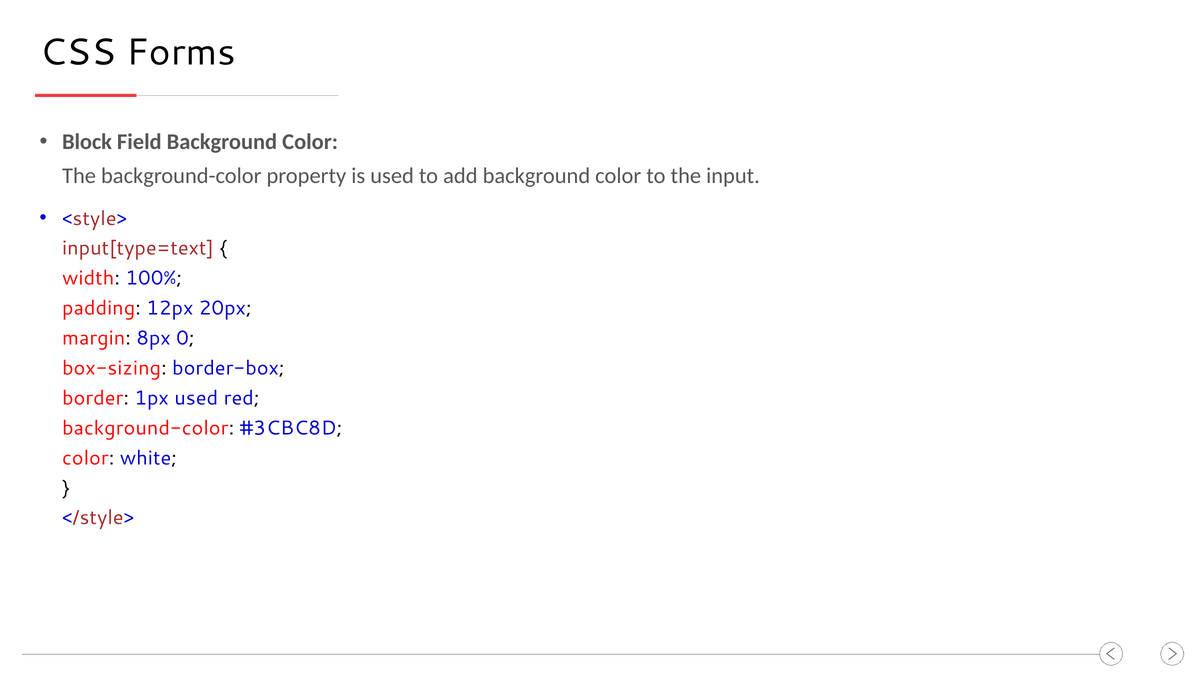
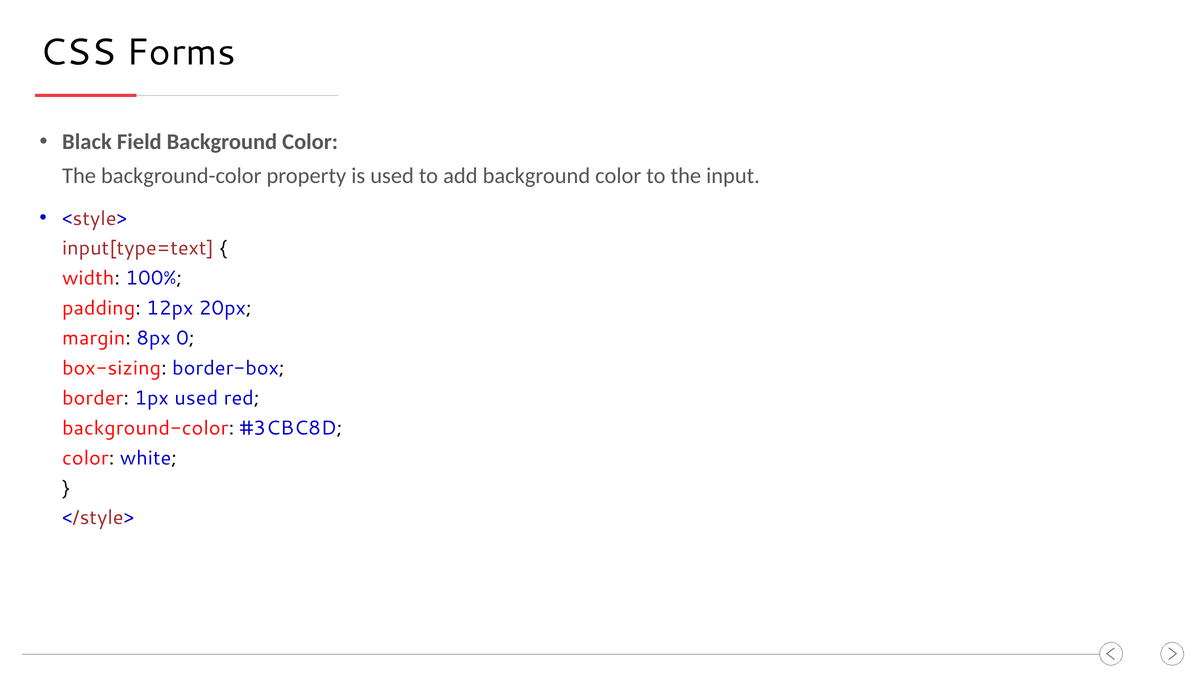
Block: Block -> Black
